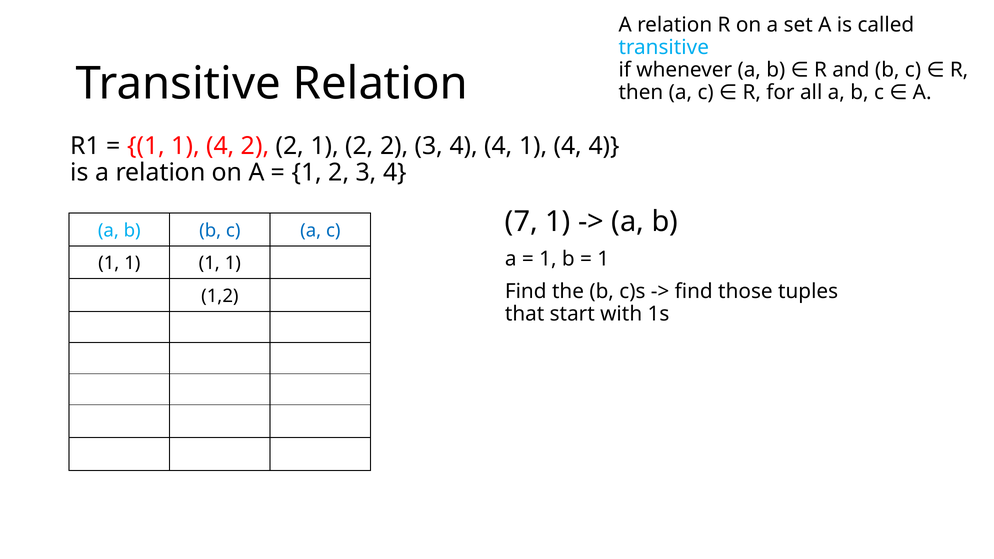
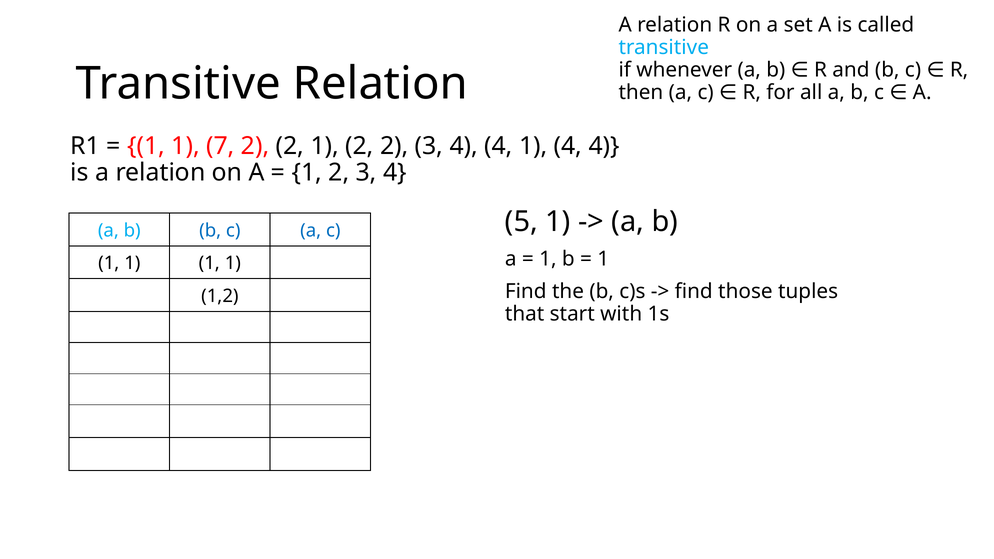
1 1 4: 4 -> 7
7: 7 -> 5
